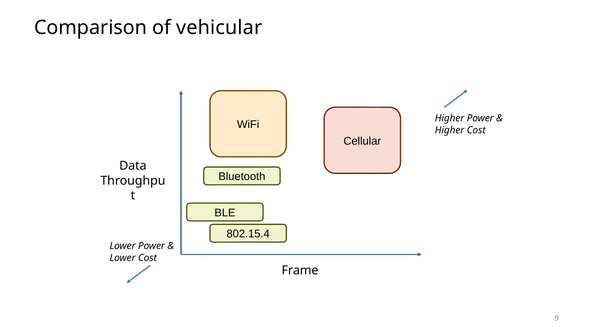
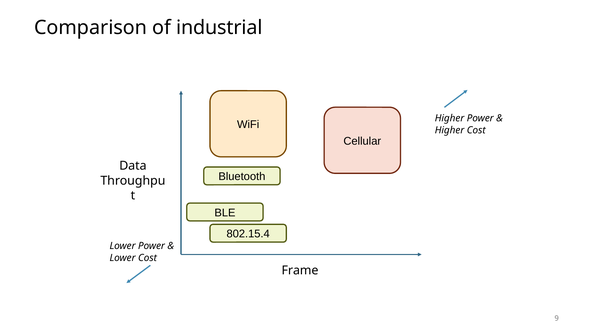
vehicular: vehicular -> industrial
